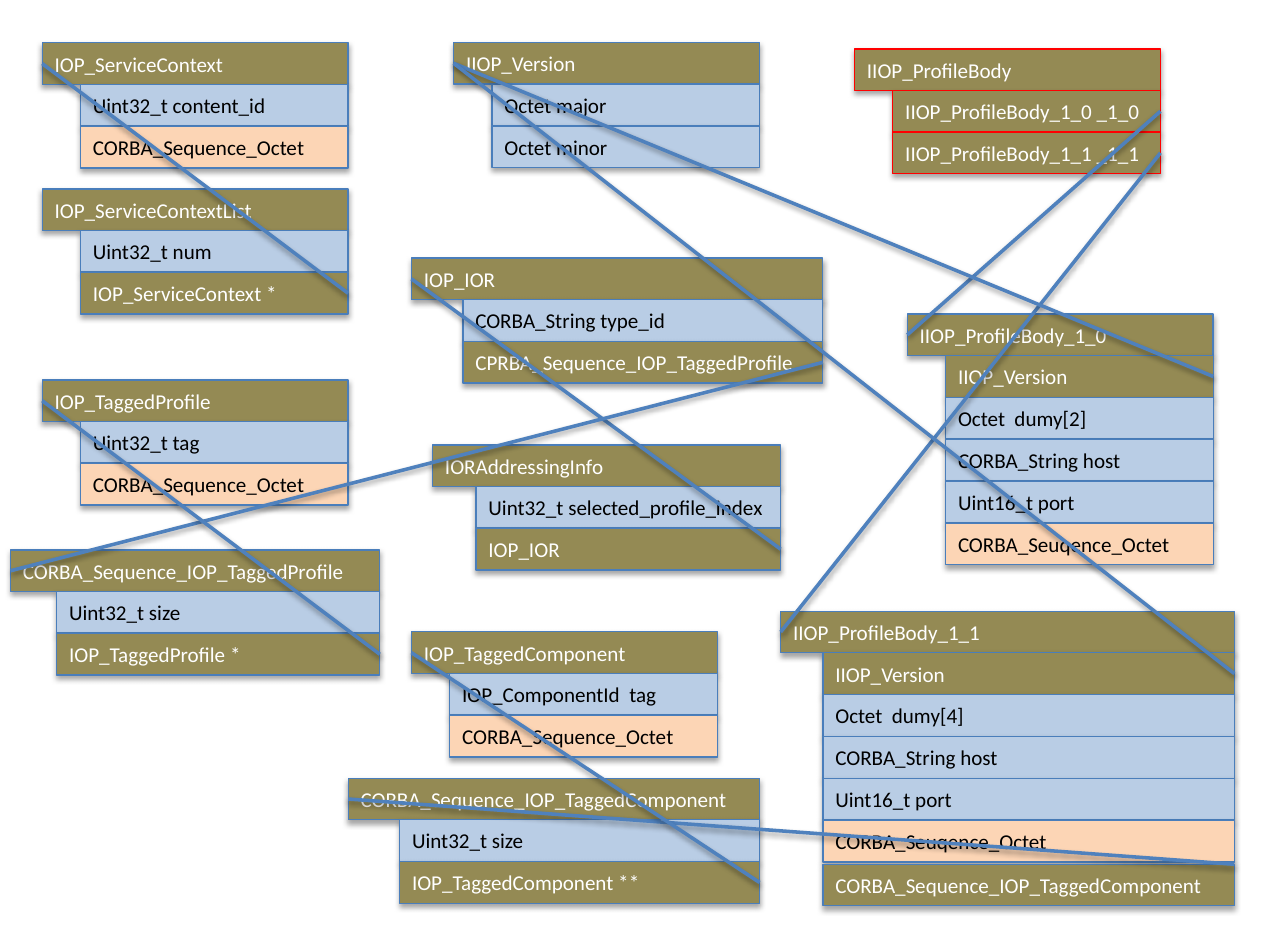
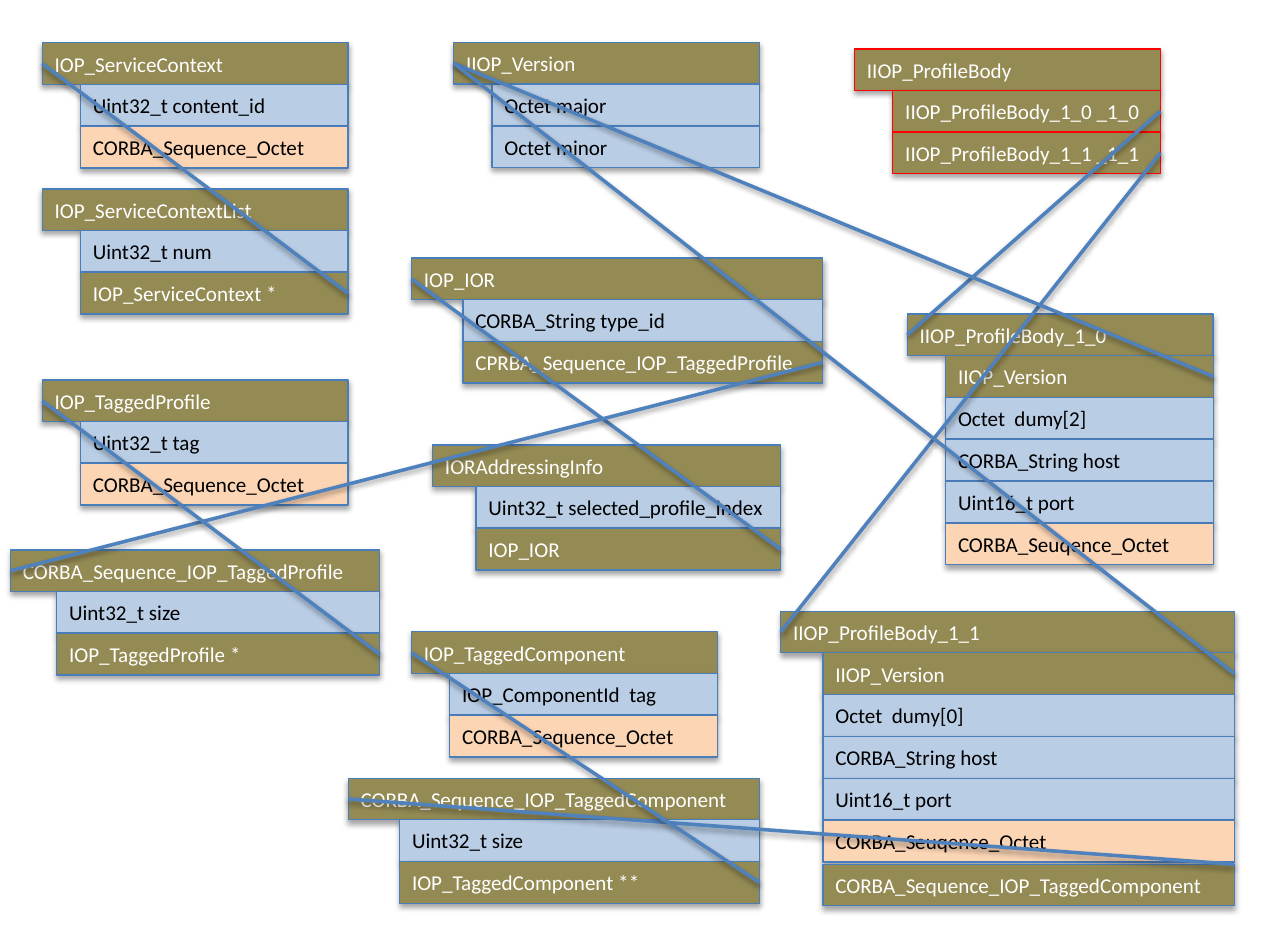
dumy[4: dumy[4 -> dumy[0
